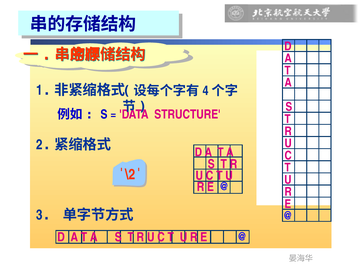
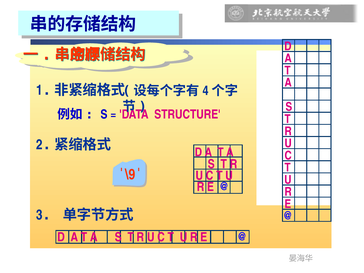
\2: \2 -> \9
